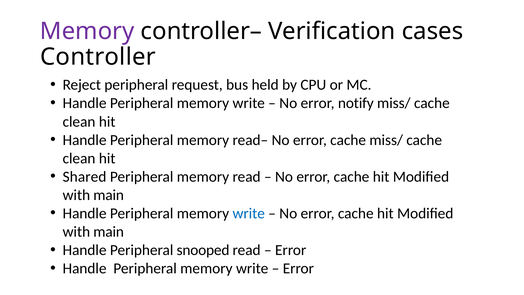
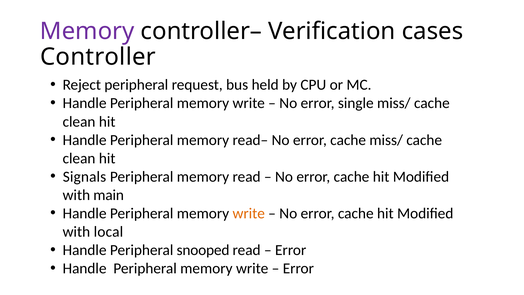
notify: notify -> single
Shared: Shared -> Signals
write at (249, 213) colour: blue -> orange
main at (109, 232): main -> local
